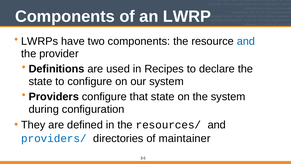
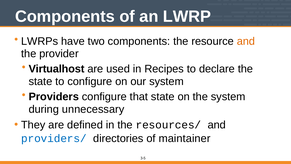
and at (246, 41) colour: blue -> orange
Definitions: Definitions -> Virtualhost
configuration: configuration -> unnecessary
